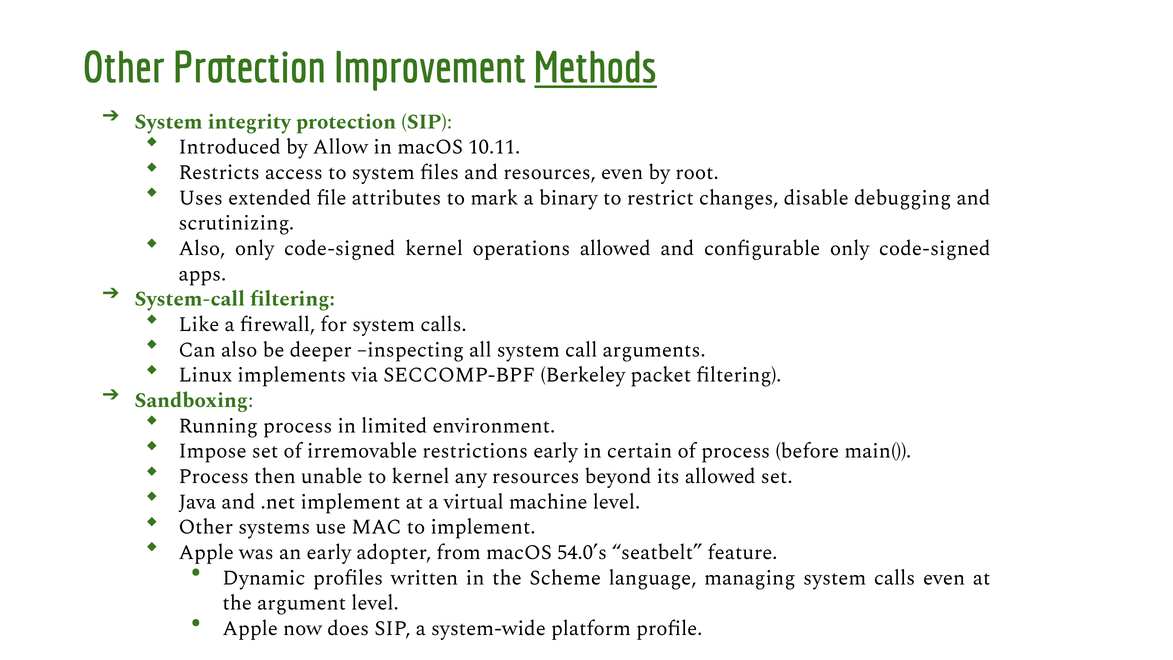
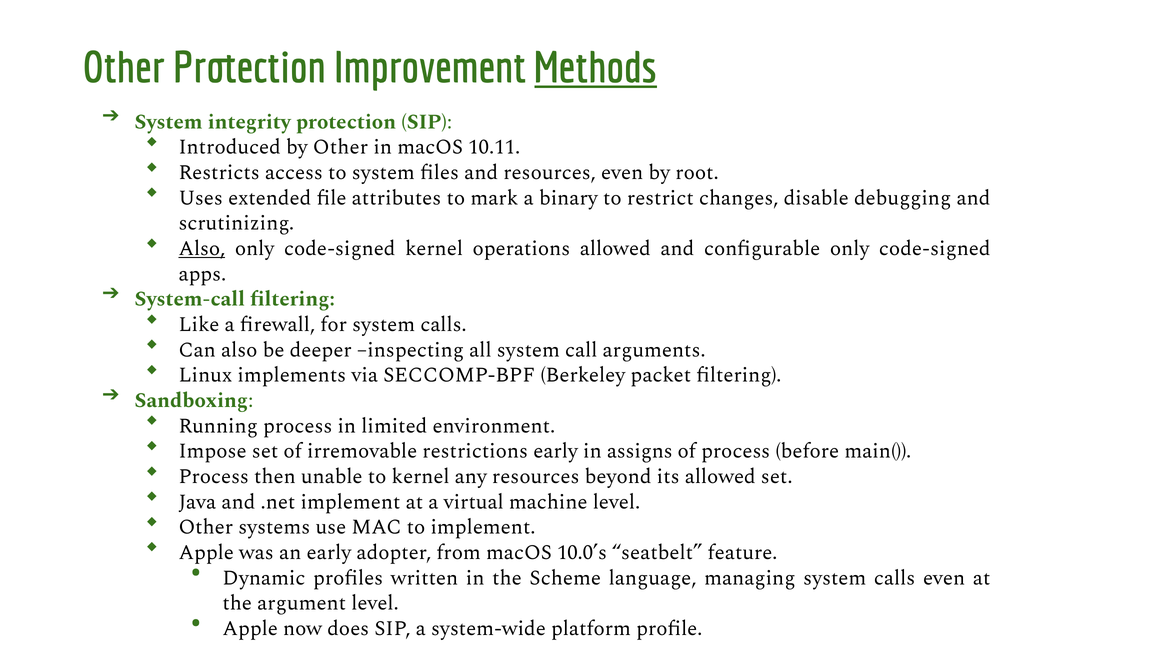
by Allow: Allow -> Other
Also at (202, 248) underline: none -> present
certain: certain -> assigns
54.0’s: 54.0’s -> 10.0’s
